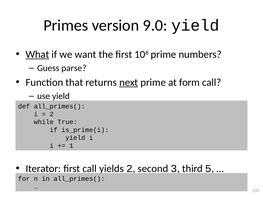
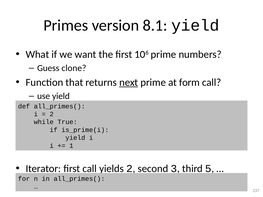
9.0: 9.0 -> 8.1
What underline: present -> none
parse: parse -> clone
